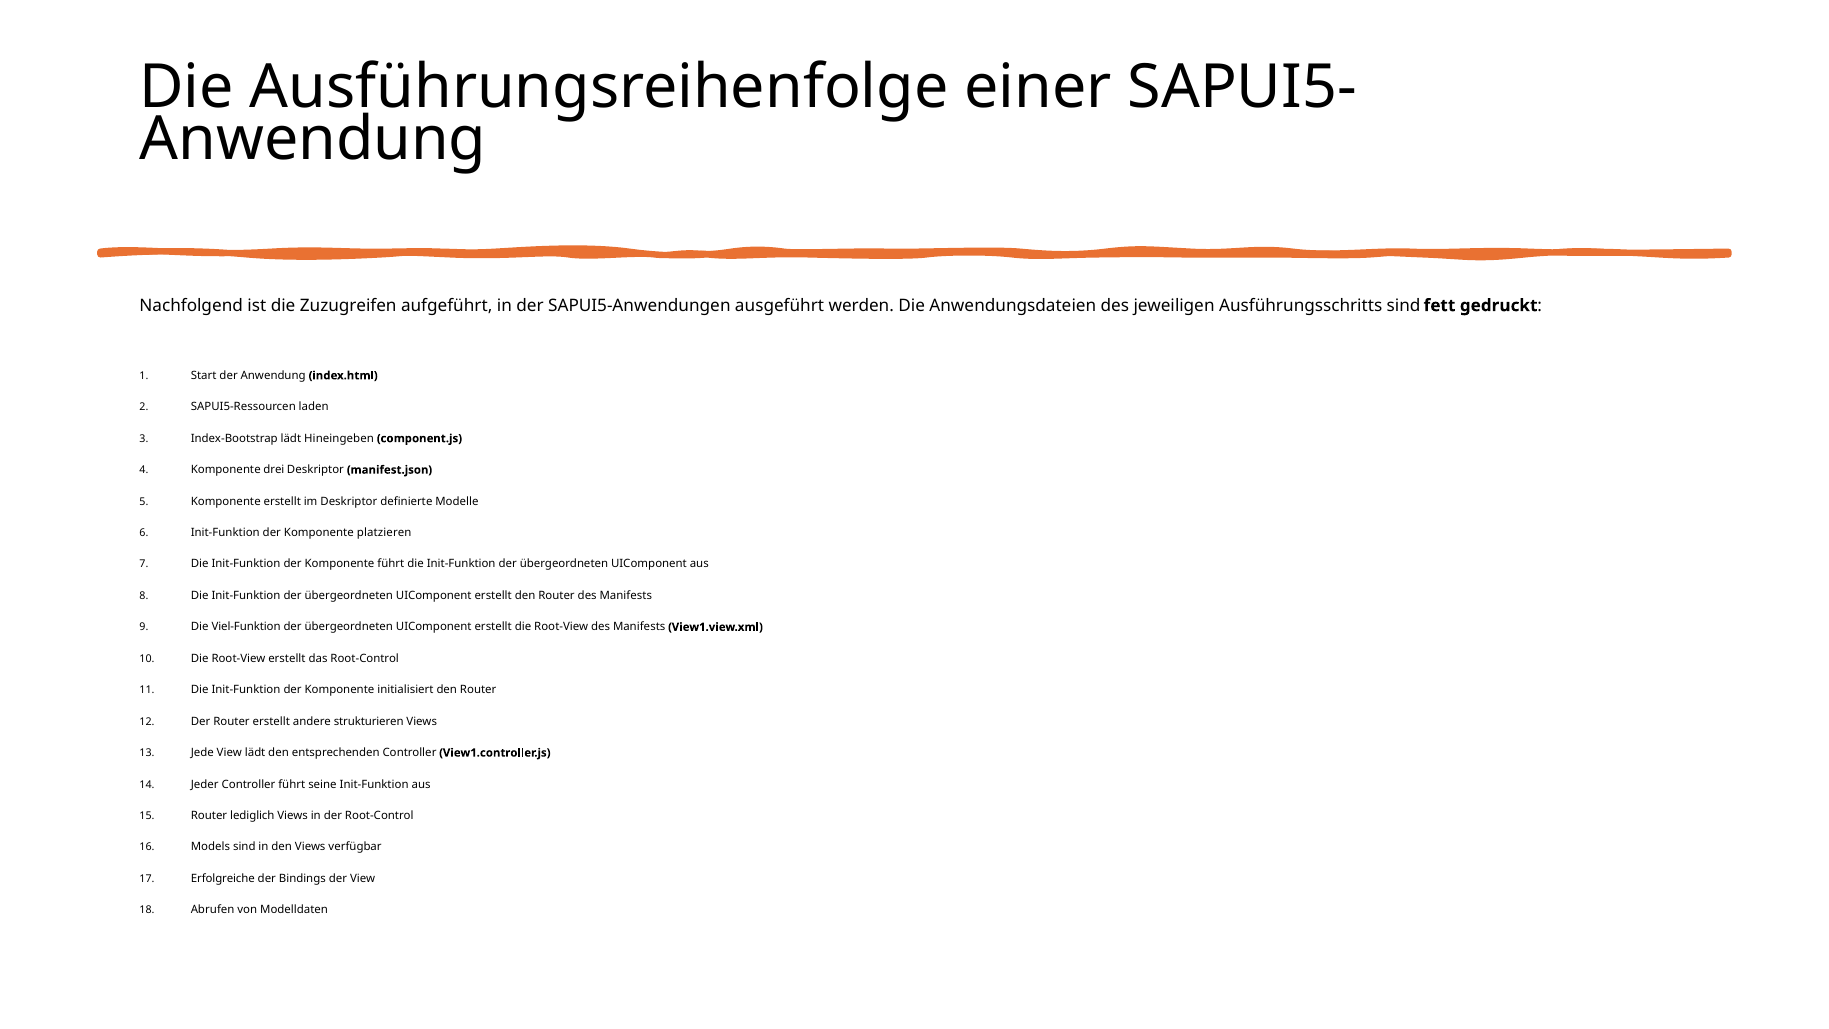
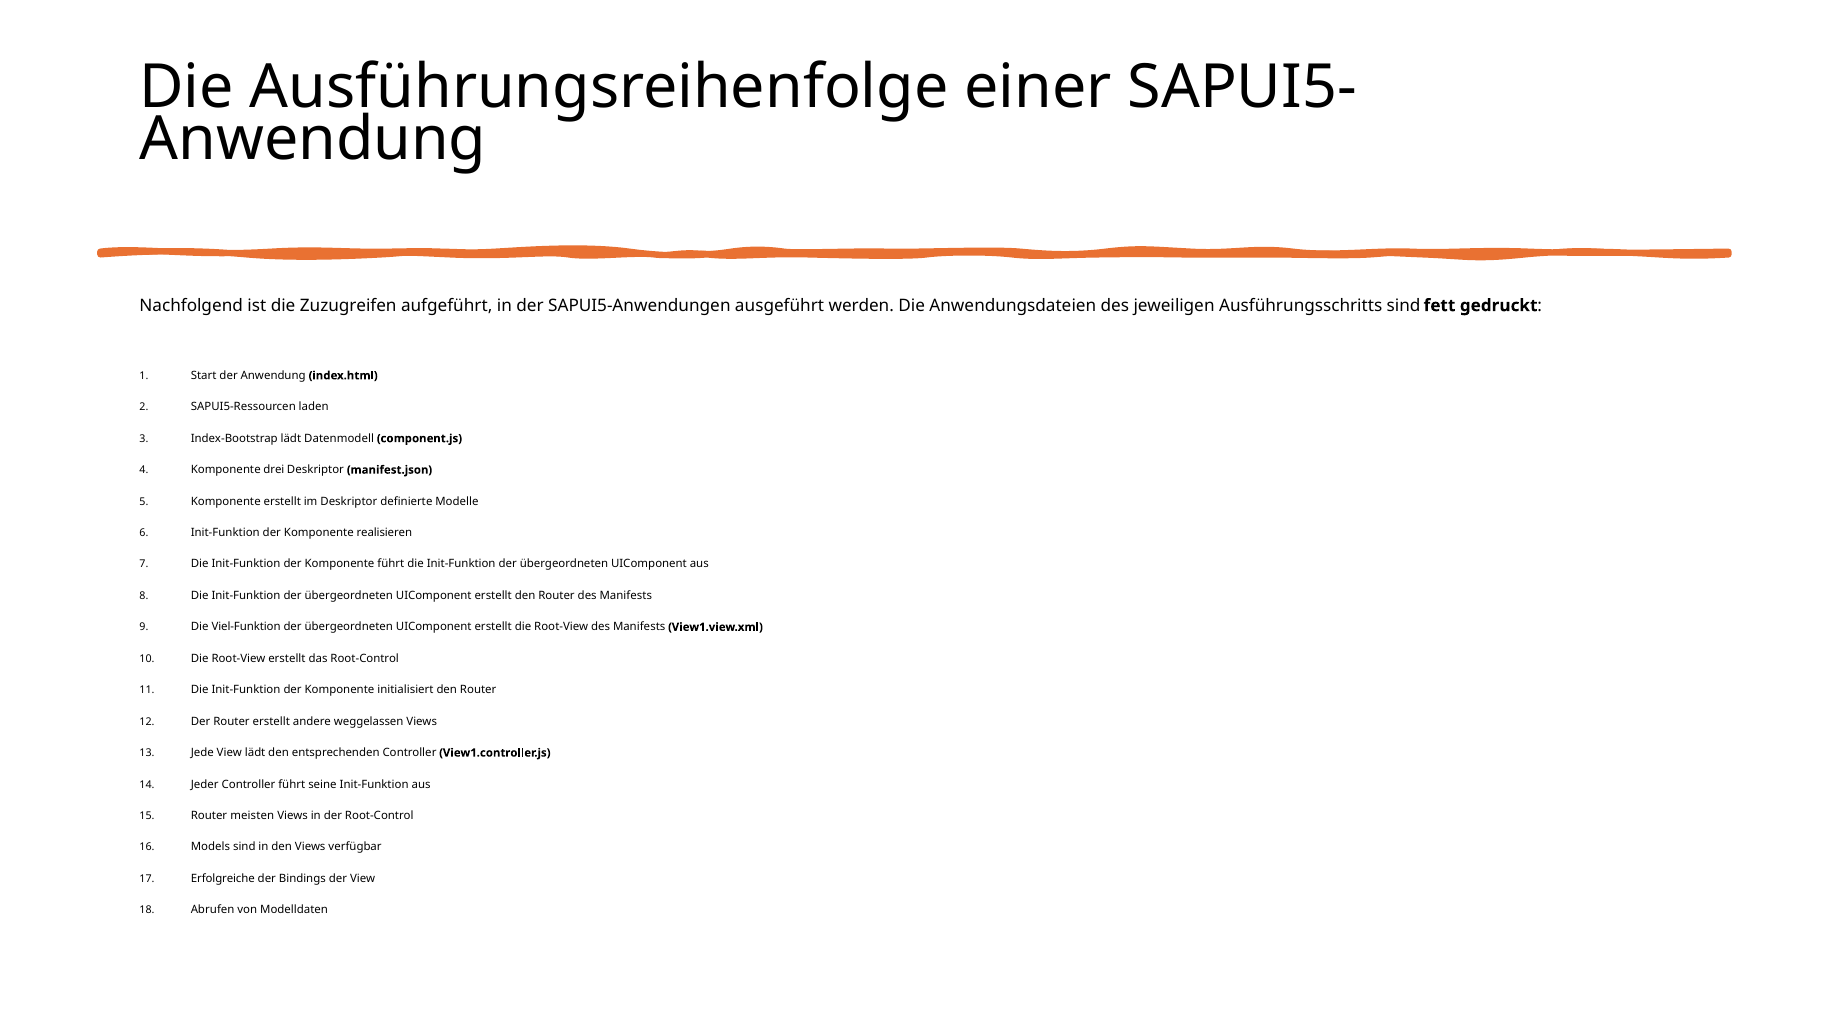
Hineingeben: Hineingeben -> Datenmodell
platzieren: platzieren -> realisieren
strukturieren: strukturieren -> weggelassen
lediglich: lediglich -> meisten
